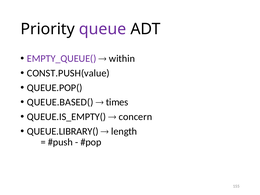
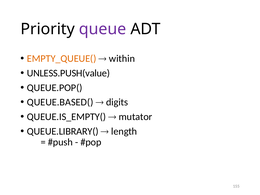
EMPTY_QUEUE( colour: purple -> orange
CONST.PUSH(value: CONST.PUSH(value -> UNLESS.PUSH(value
times: times -> digits
concern: concern -> mutator
